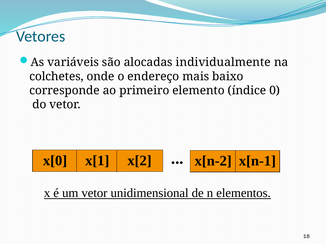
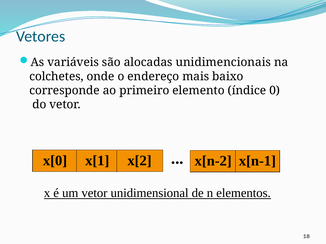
individualmente: individualmente -> unidimencionais
